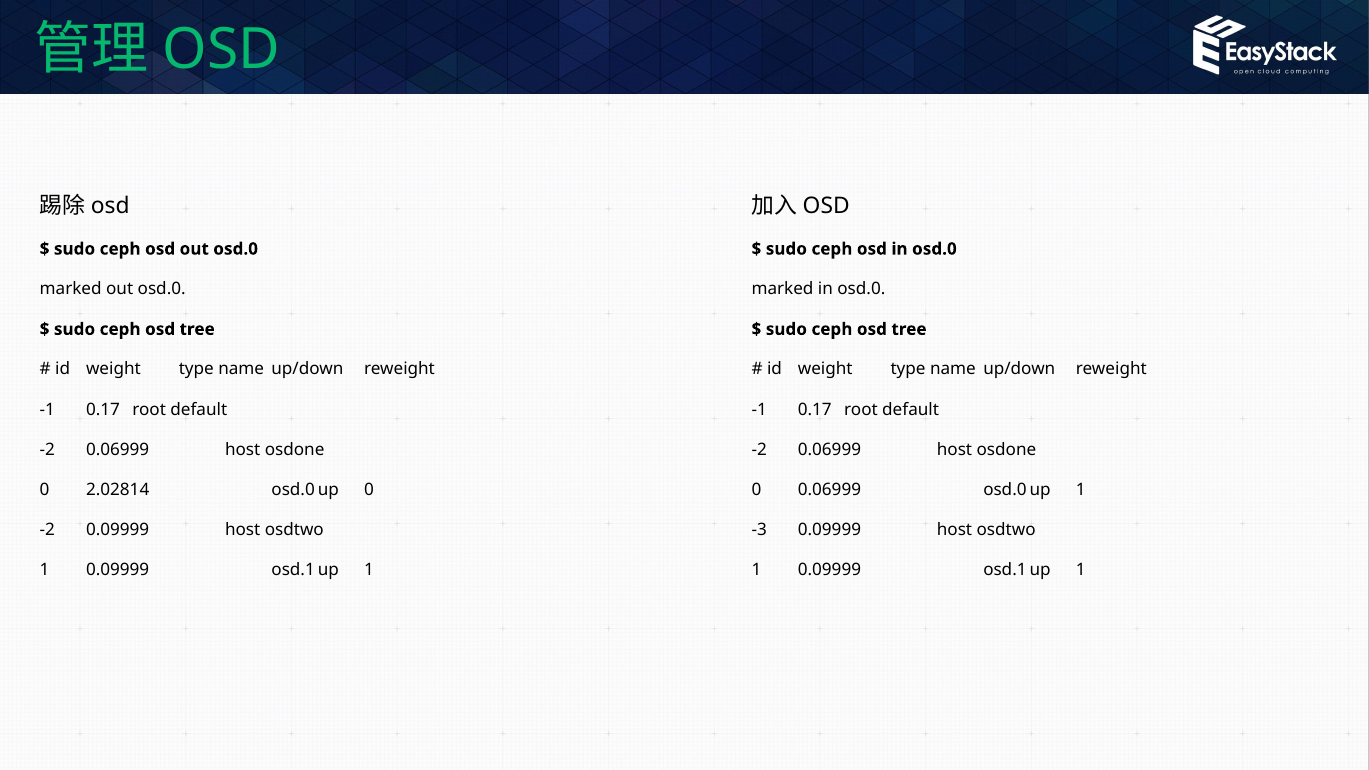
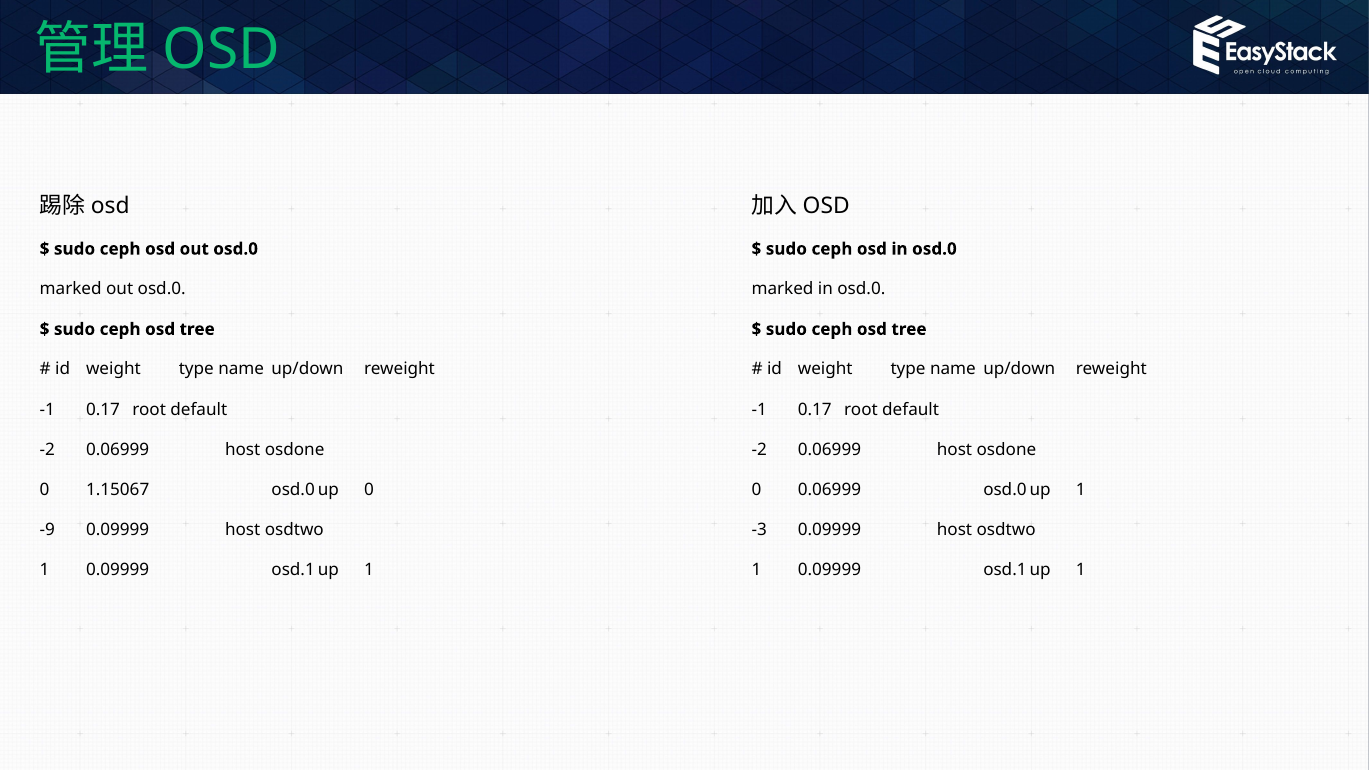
2.02814: 2.02814 -> 1.15067
-2 at (47, 530): -2 -> -9
